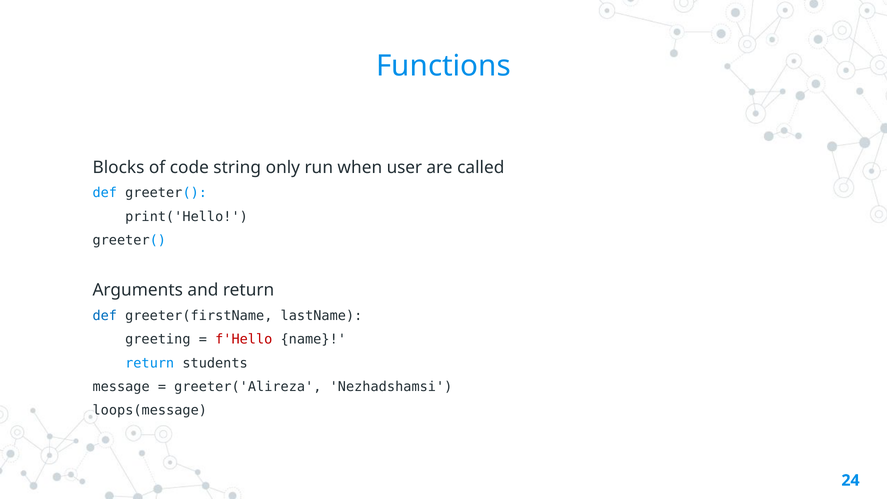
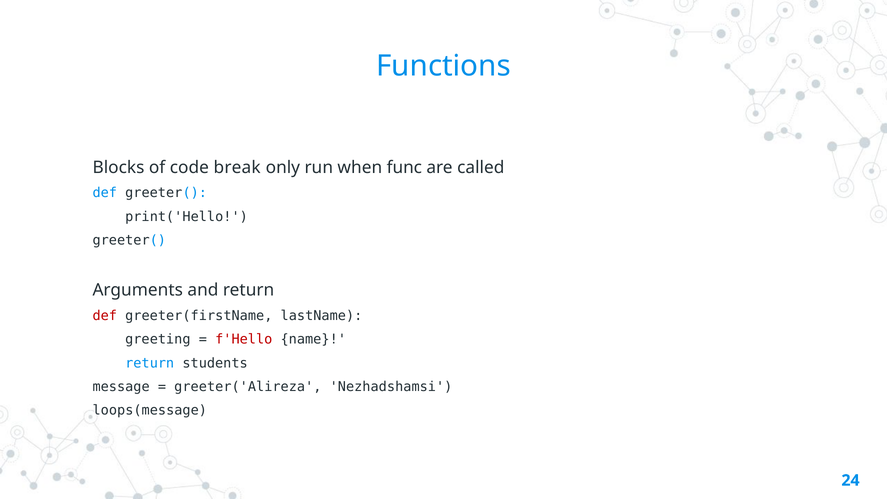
string: string -> break
user: user -> func
def at (105, 316) colour: blue -> red
